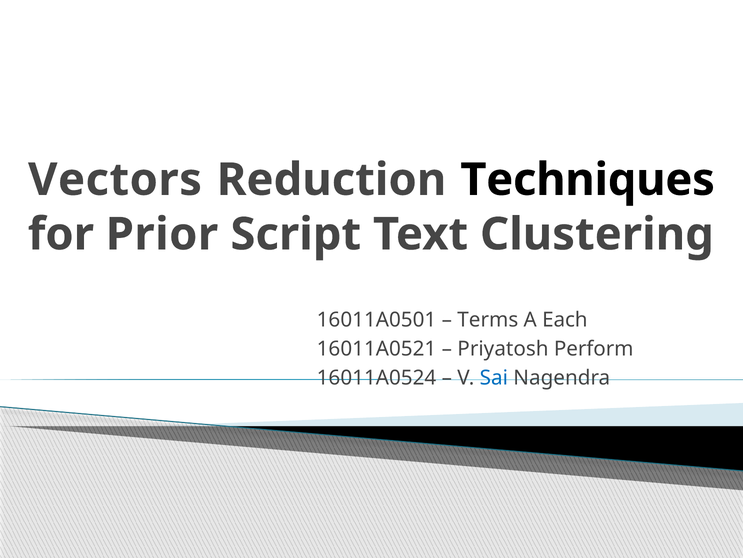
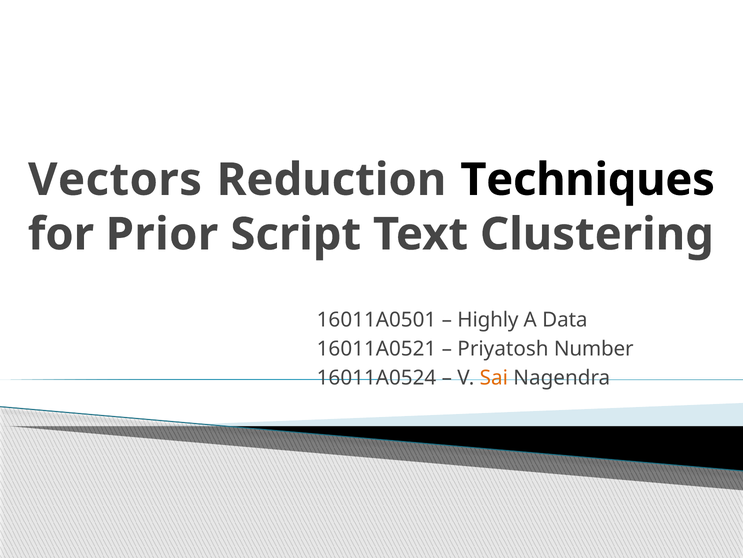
Terms: Terms -> Highly
Each: Each -> Data
Perform: Perform -> Number
Sai colour: blue -> orange
